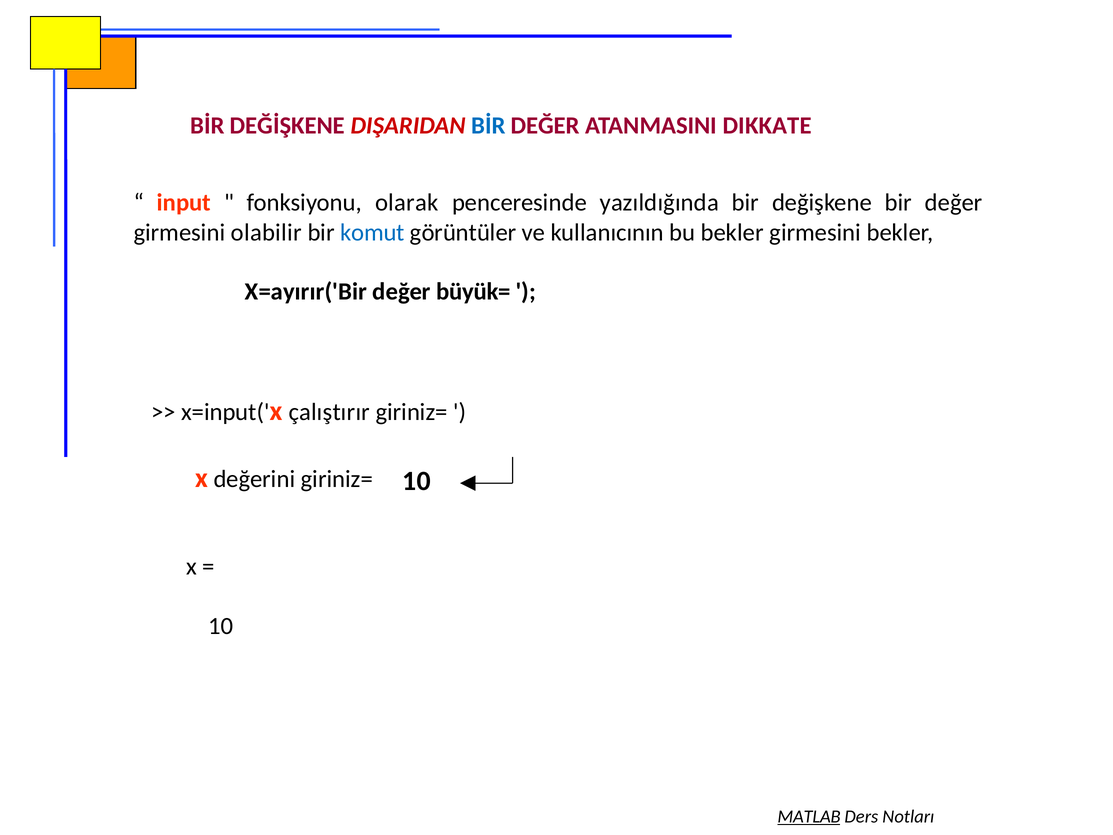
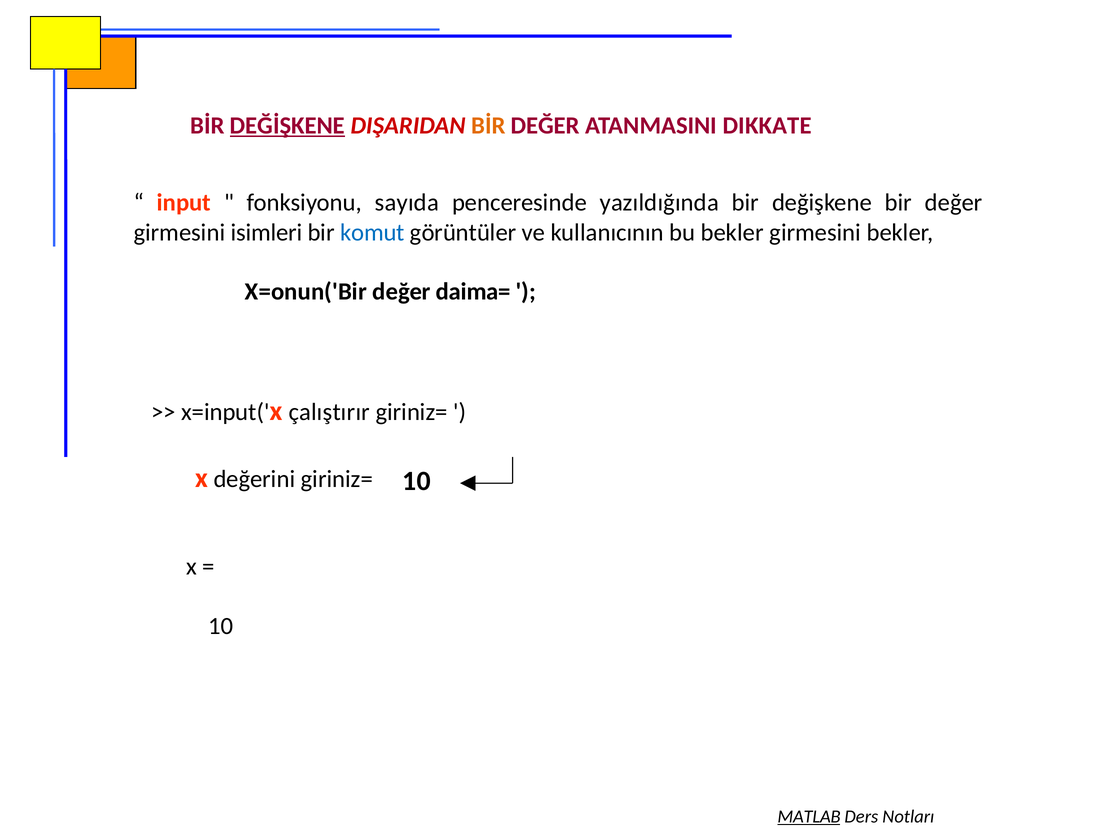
DEĞİŞKENE underline: none -> present
BİR at (488, 126) colour: blue -> orange
olarak: olarak -> sayıda
olabilir: olabilir -> isimleri
X=ayırır('Bir: X=ayırır('Bir -> X=onun('Bir
büyük=: büyük= -> daima=
